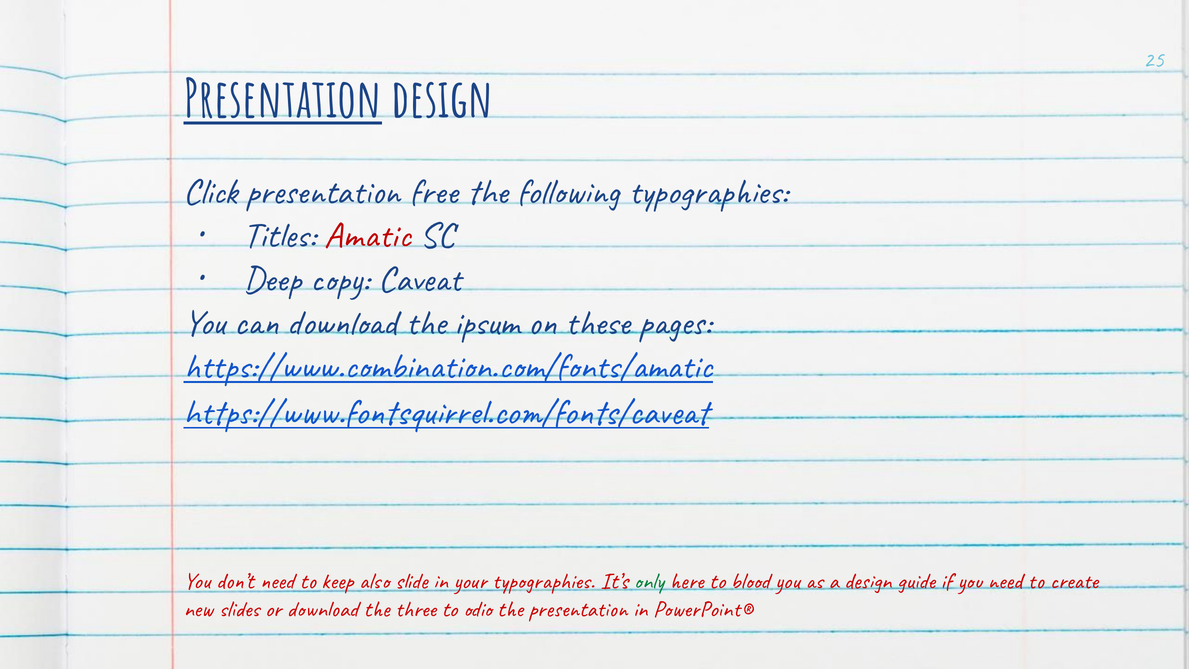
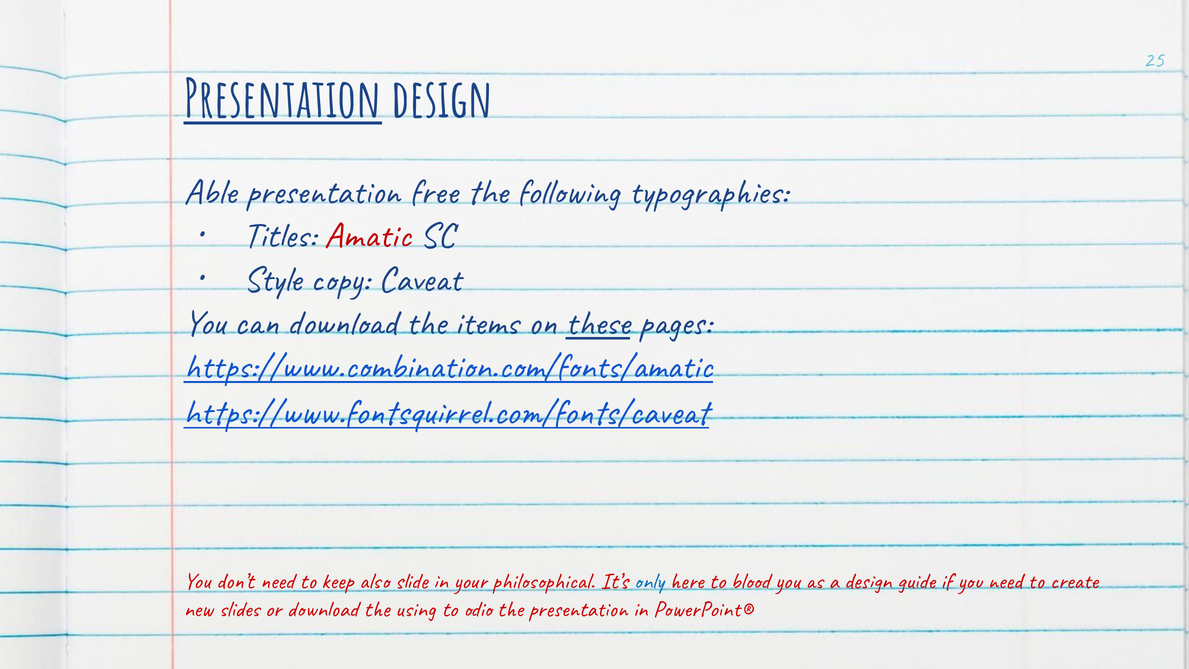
Click: Click -> Able
Deep: Deep -> Style
ipsum: ipsum -> items
these underline: none -> present
your typographies: typographies -> philosophical
only colour: green -> blue
three: three -> using
